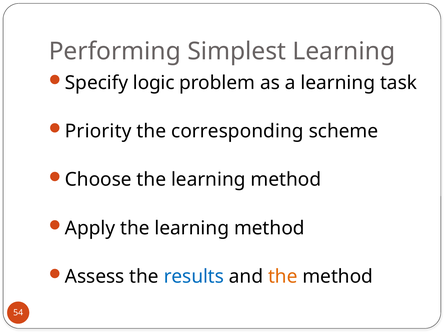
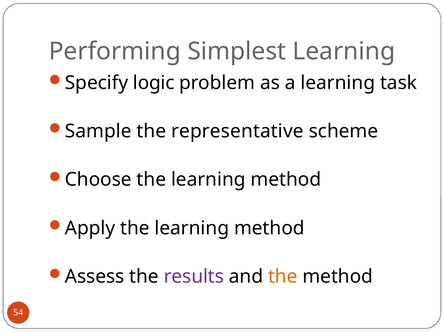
Priority: Priority -> Sample
corresponding: corresponding -> representative
results colour: blue -> purple
